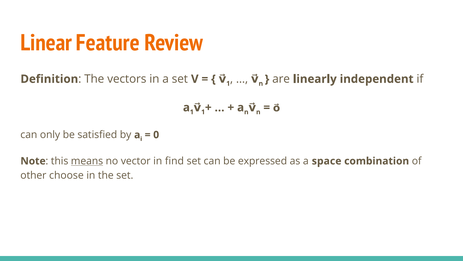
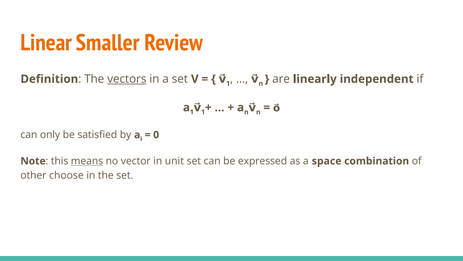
Feature: Feature -> Smaller
vectors underline: none -> present
find: find -> unit
